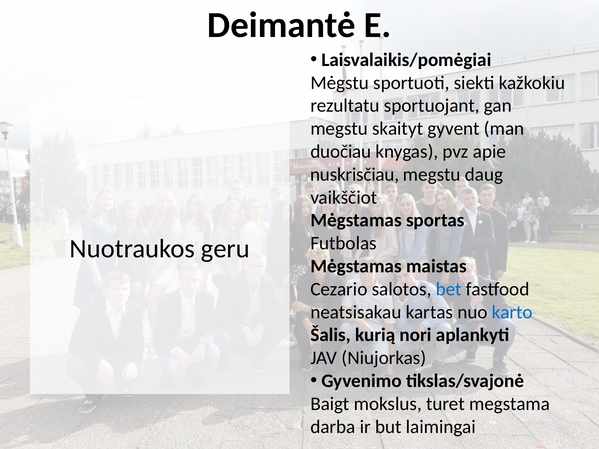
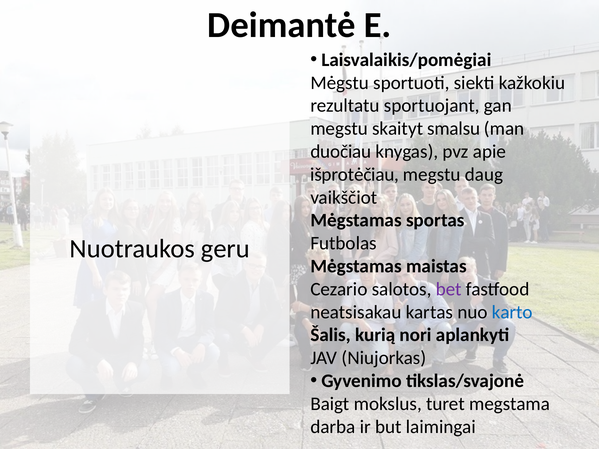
gyvent: gyvent -> smalsu
nuskrisčiau: nuskrisčiau -> išprotėčiau
bet colour: blue -> purple
